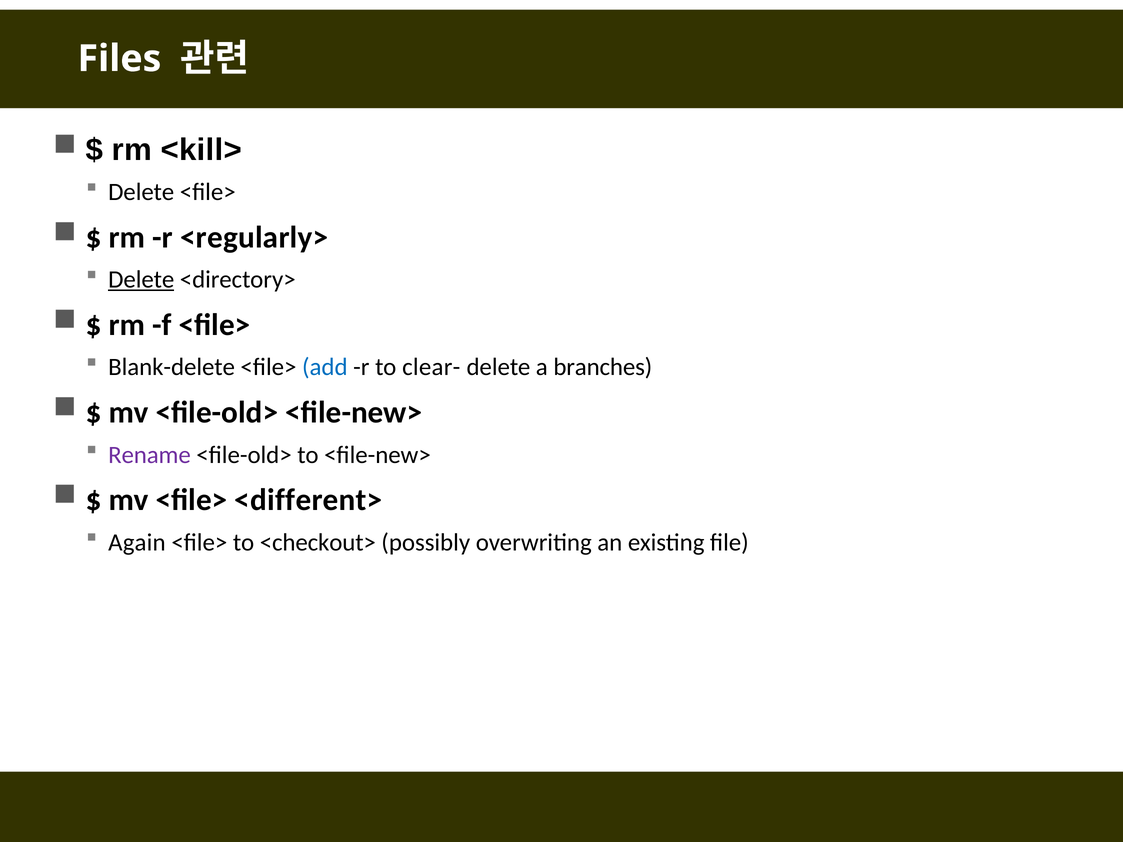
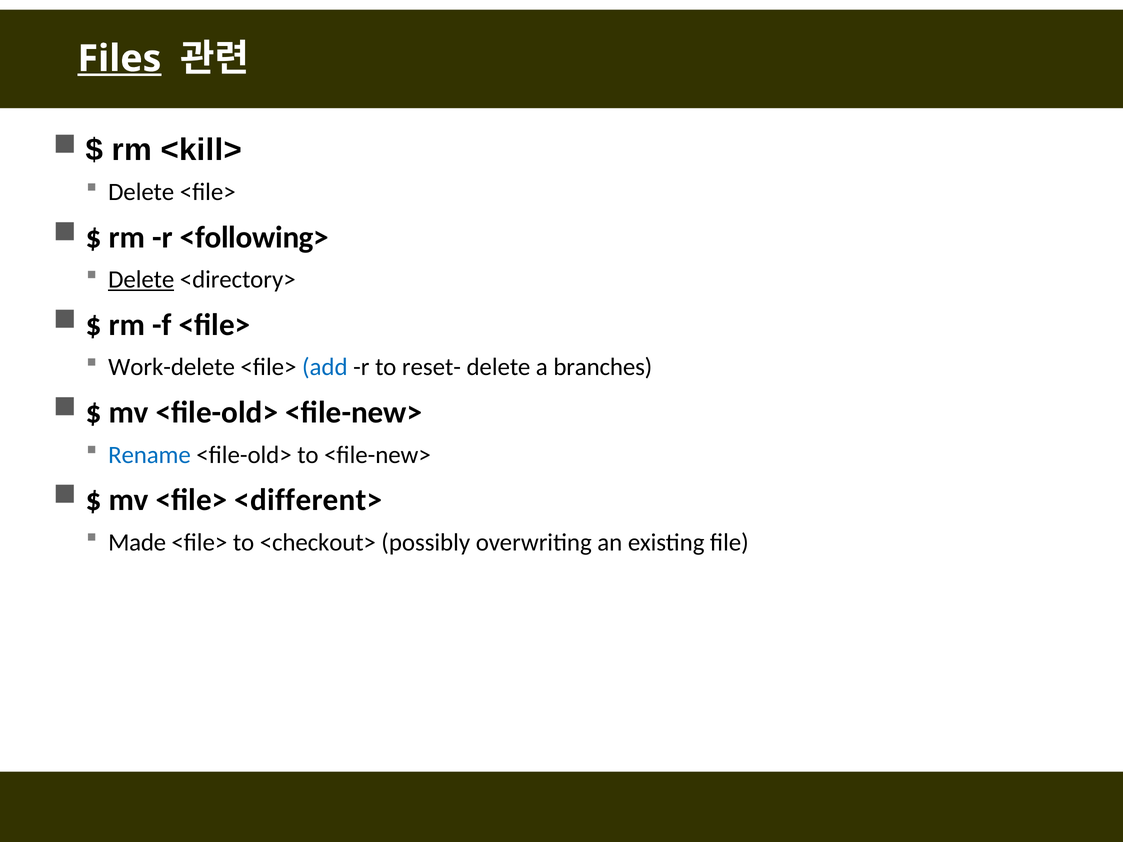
Files underline: none -> present
<regularly>: <regularly> -> <following>
Blank-delete: Blank-delete -> Work-delete
clear-: clear- -> reset-
Rename colour: purple -> blue
Again: Again -> Made
